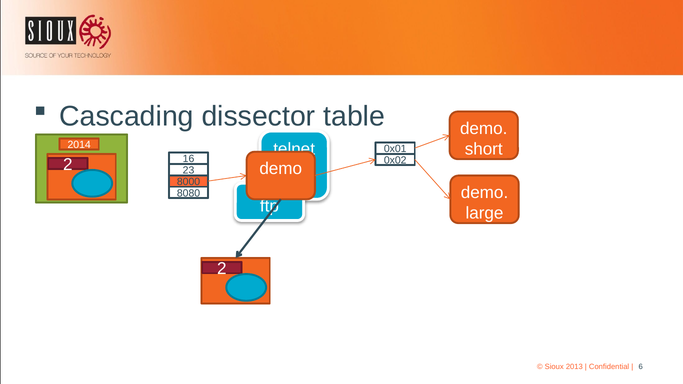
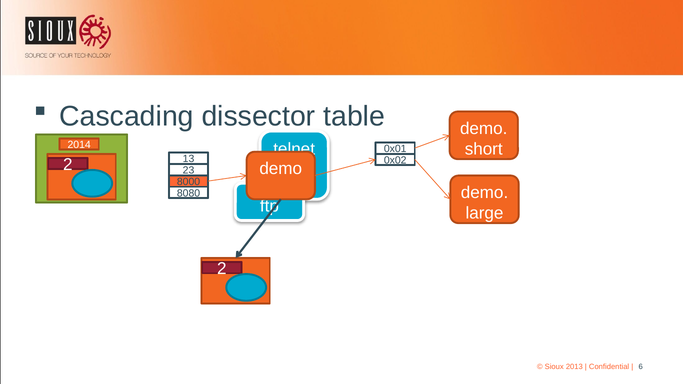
16: 16 -> 13
